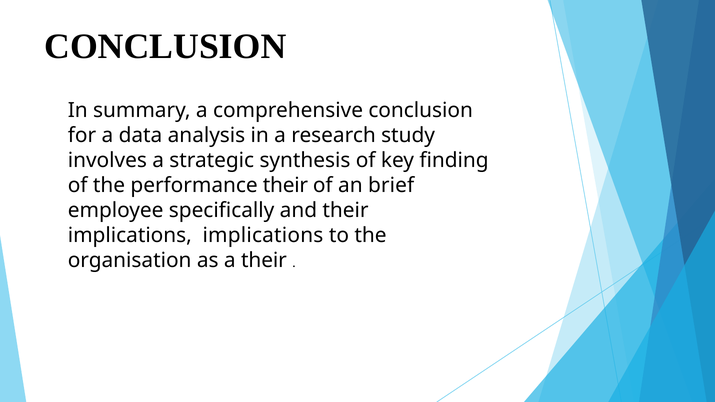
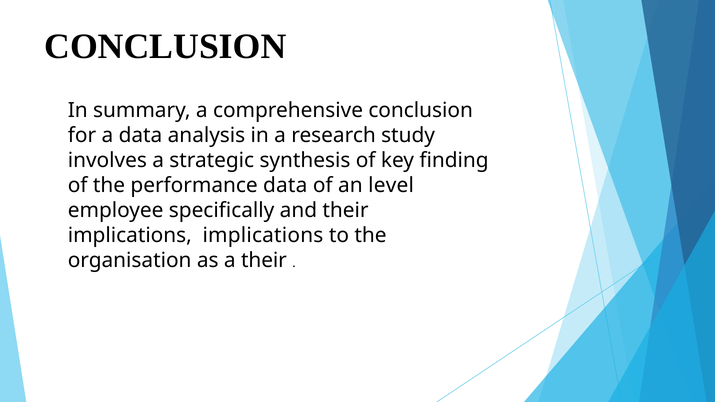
performance their: their -> data
brief: brief -> level
